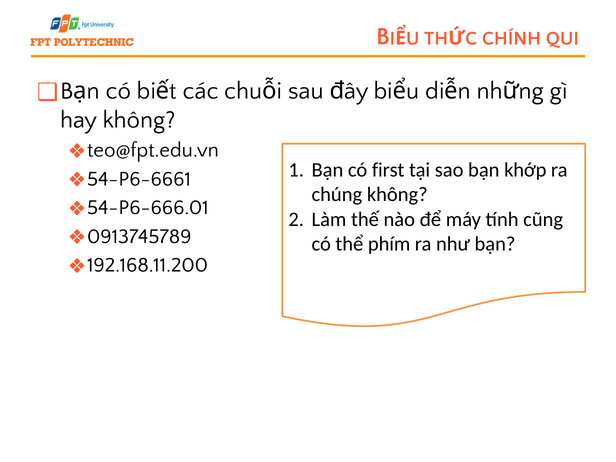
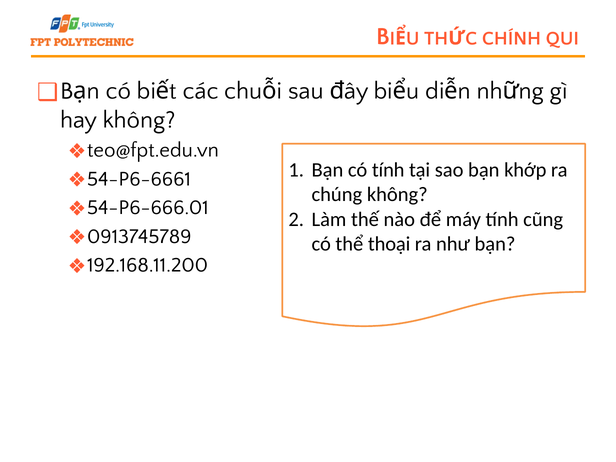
có first: first -> tính
phím: phím -> thoại
